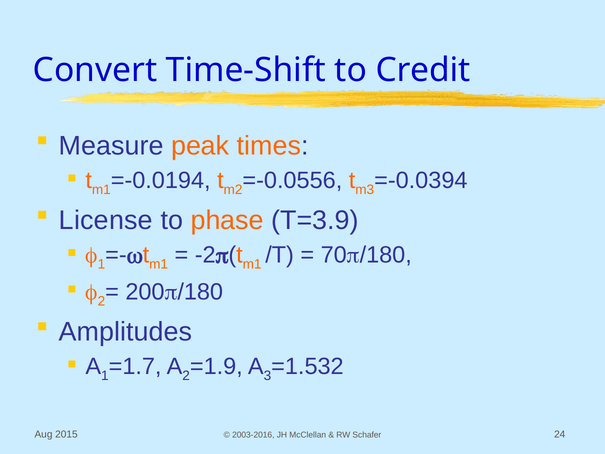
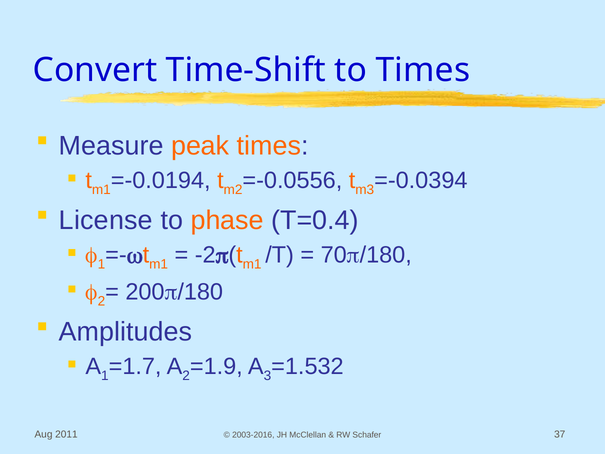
to Credit: Credit -> Times
T=3.9: T=3.9 -> T=0.4
2015: 2015 -> 2011
24: 24 -> 37
